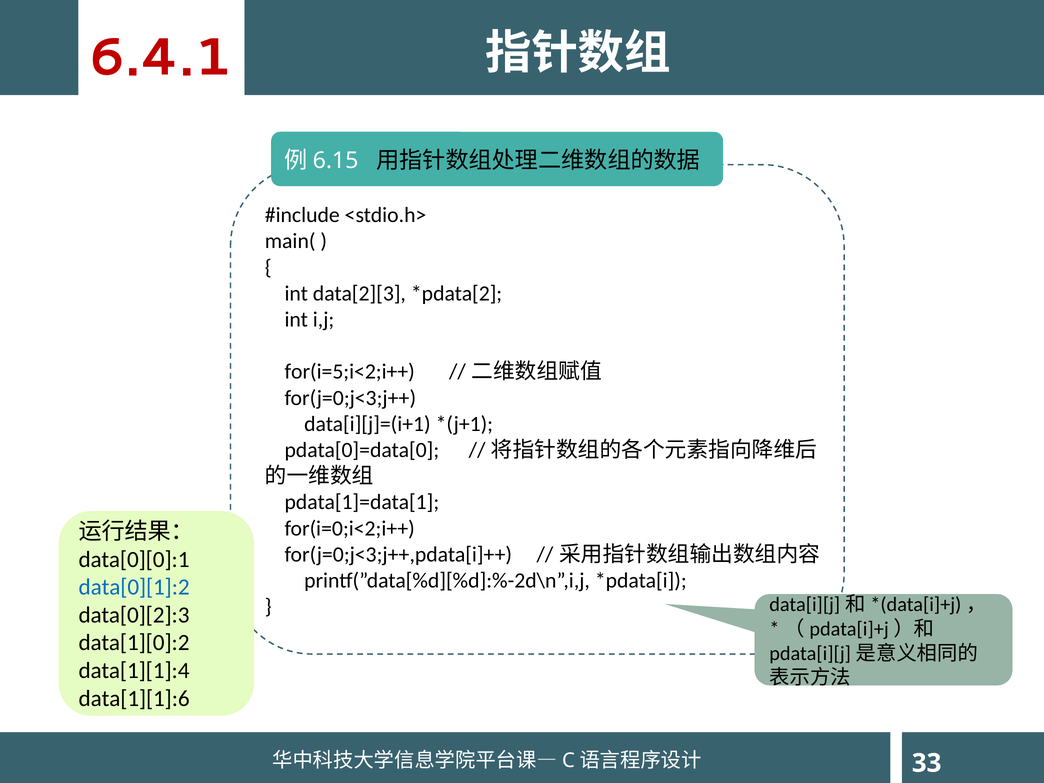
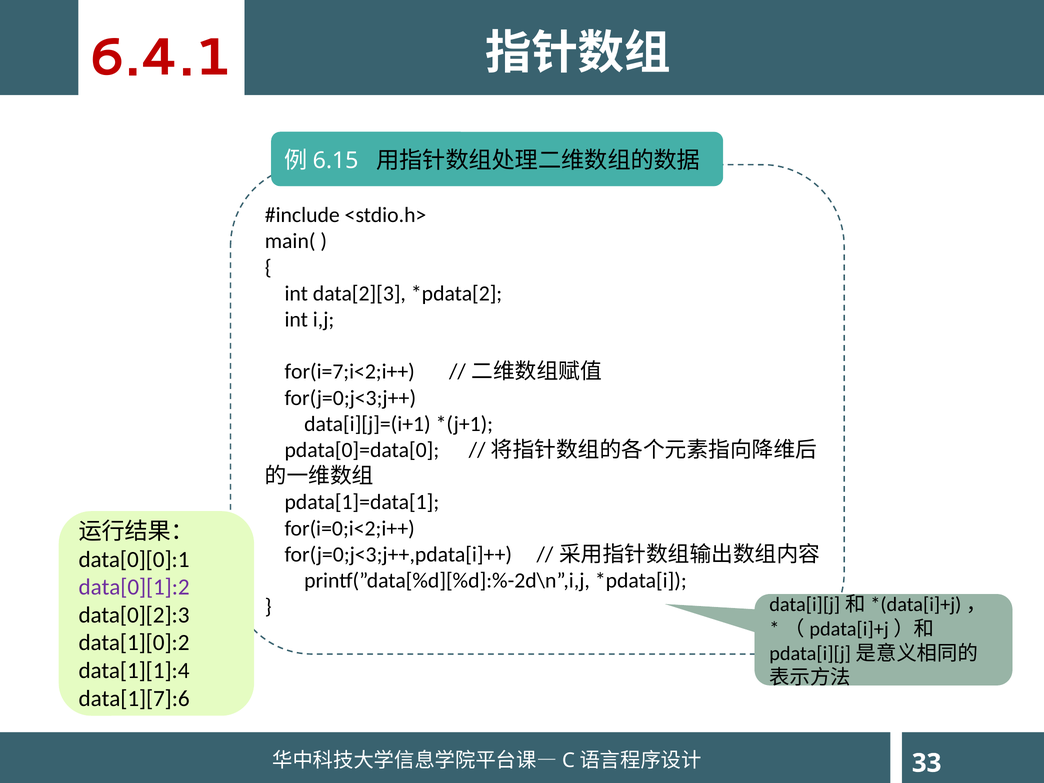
for(i=5;i<2;i++: for(i=5;i<2;i++ -> for(i=7;i<2;i++
data[0][1]:2 colour: blue -> purple
data[1][1]:6: data[1][1]:6 -> data[1][7]:6
